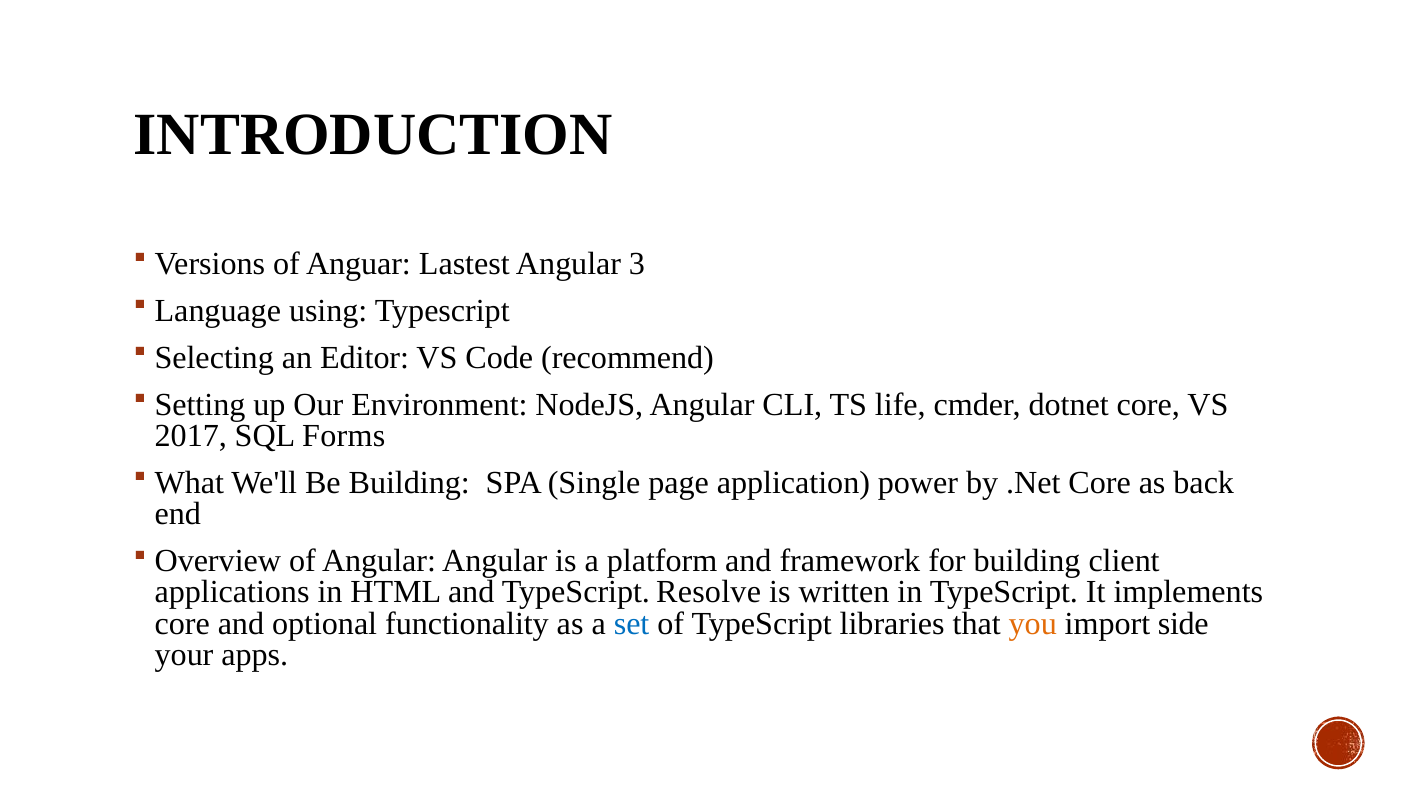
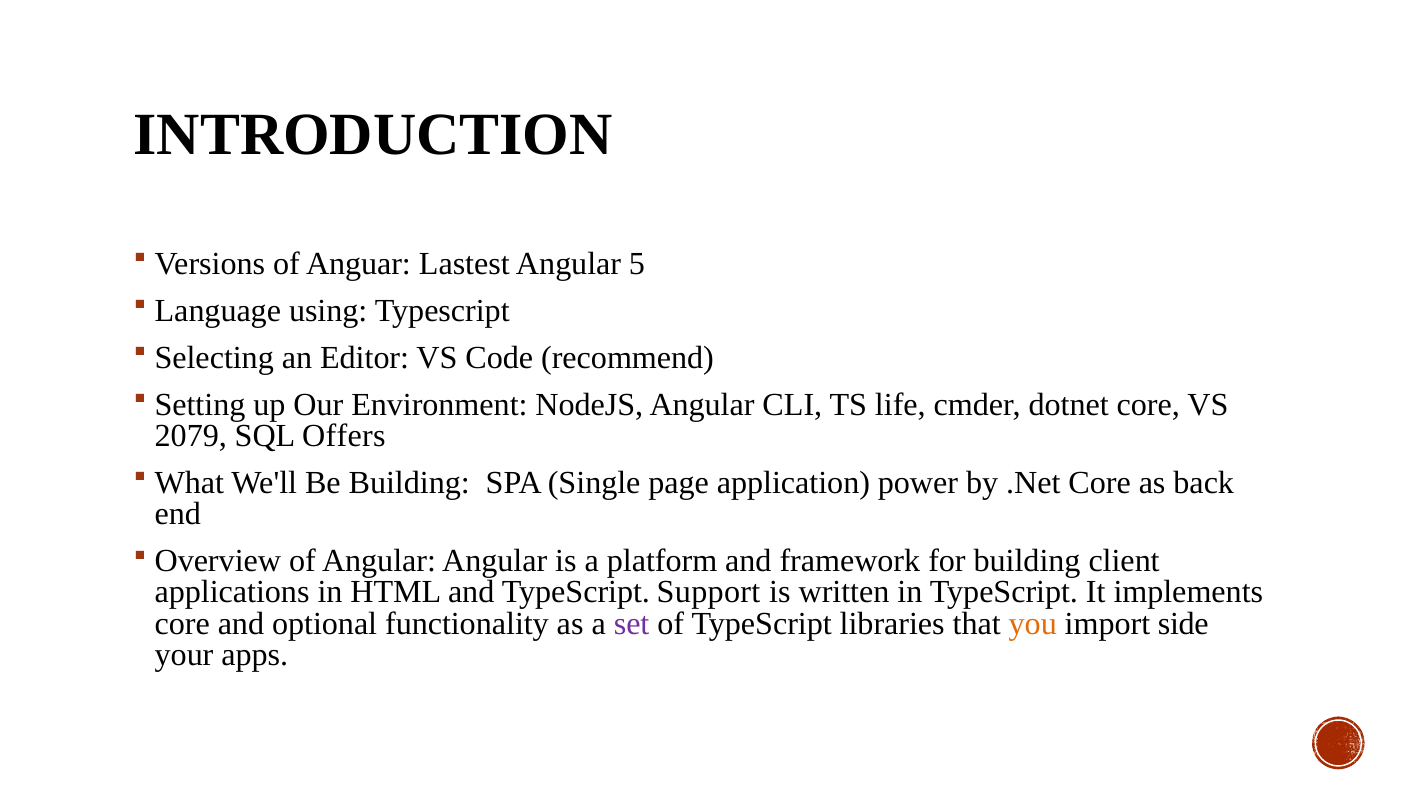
3: 3 -> 5
2017: 2017 -> 2079
Forms: Forms -> Offers
Resolve: Resolve -> Support
set colour: blue -> purple
